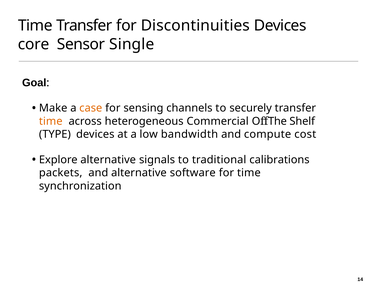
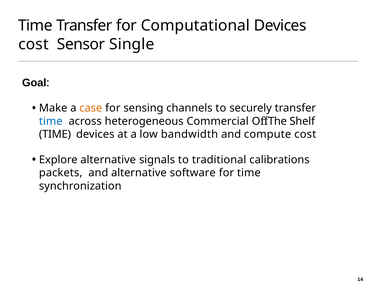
Discontinuities: Discontinuities -> Computational
core at (34, 44): core -> cost
time at (51, 121) colour: orange -> blue
TYPE at (55, 134): TYPE -> TIME
